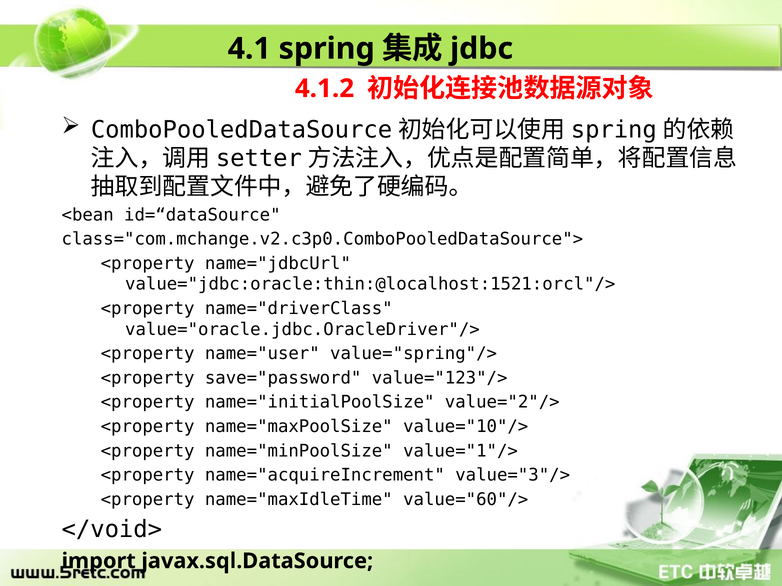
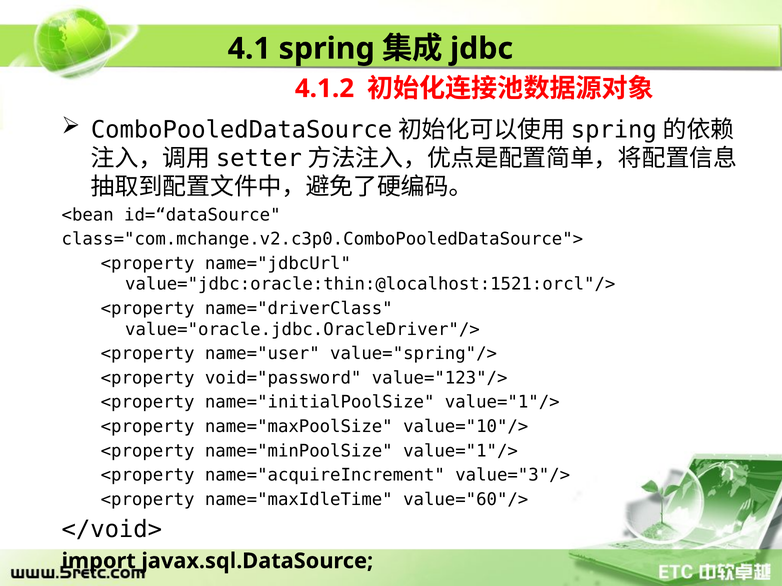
save="password: save="password -> void="password
name="initialPoolSize value="2"/>: value="2"/> -> value="1"/>
